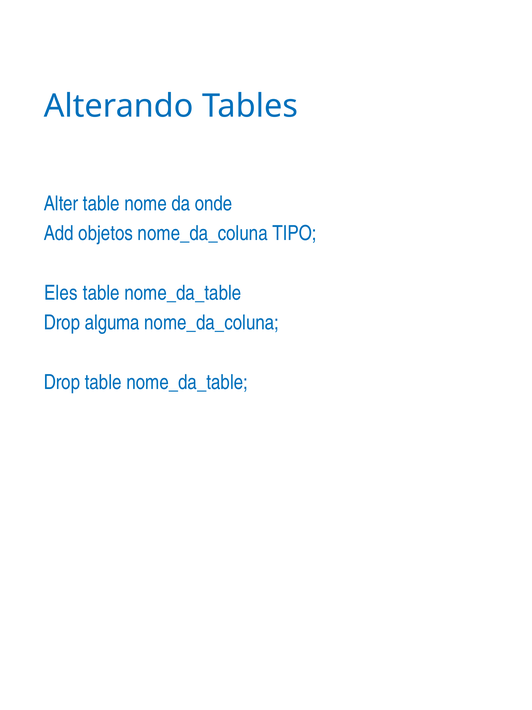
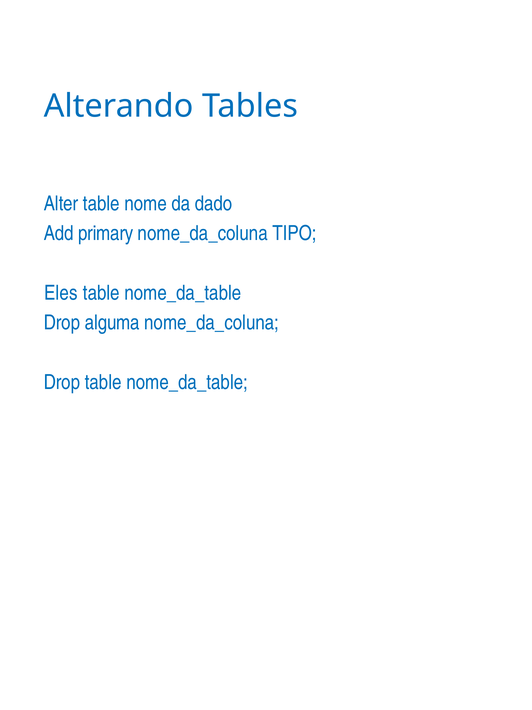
onde: onde -> dado
objetos: objetos -> primary
